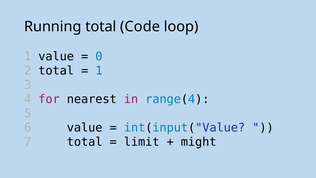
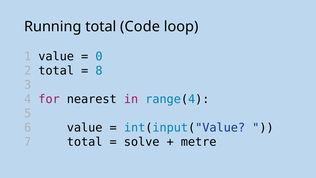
1 at (99, 71): 1 -> 8
limit: limit -> solve
might: might -> metre
